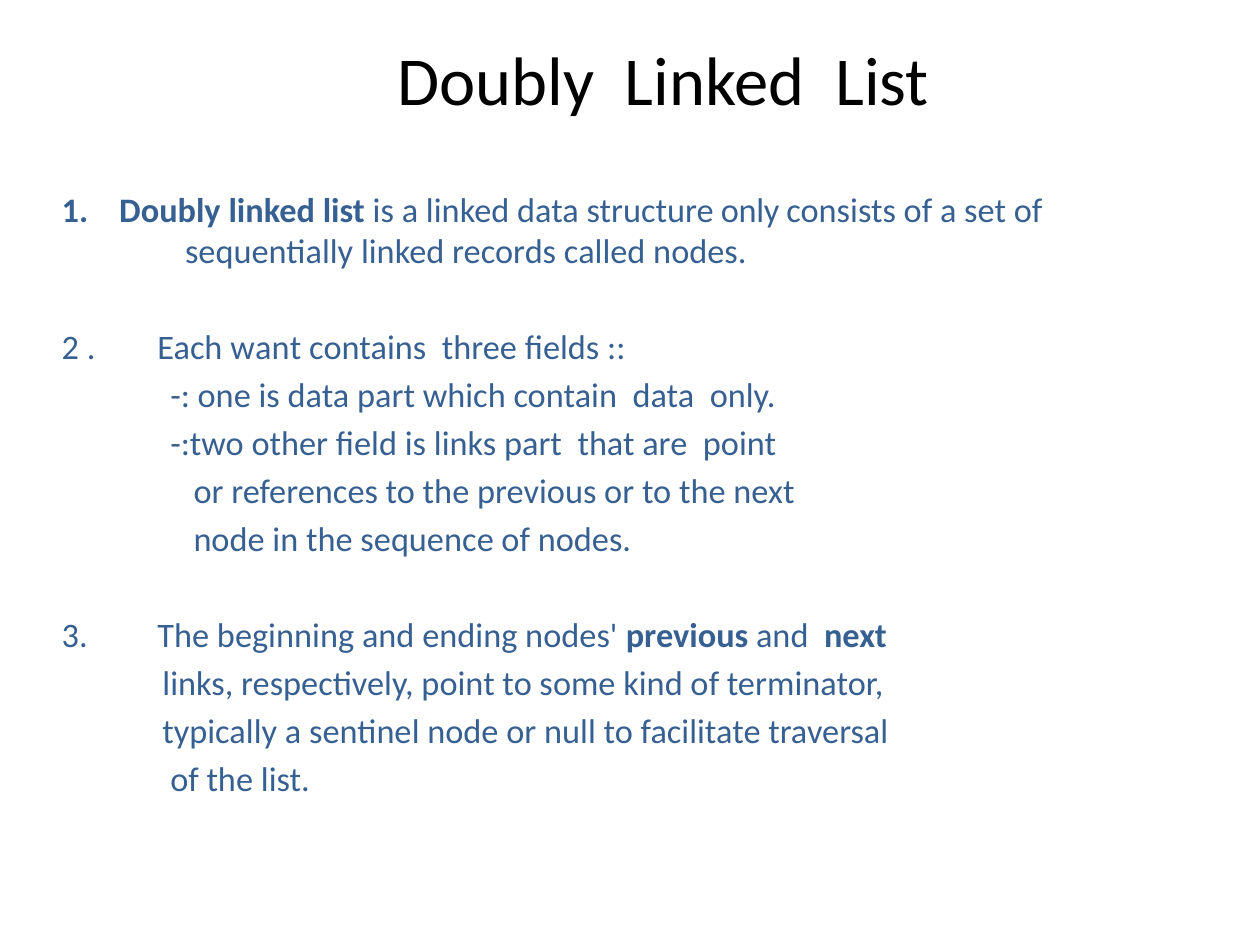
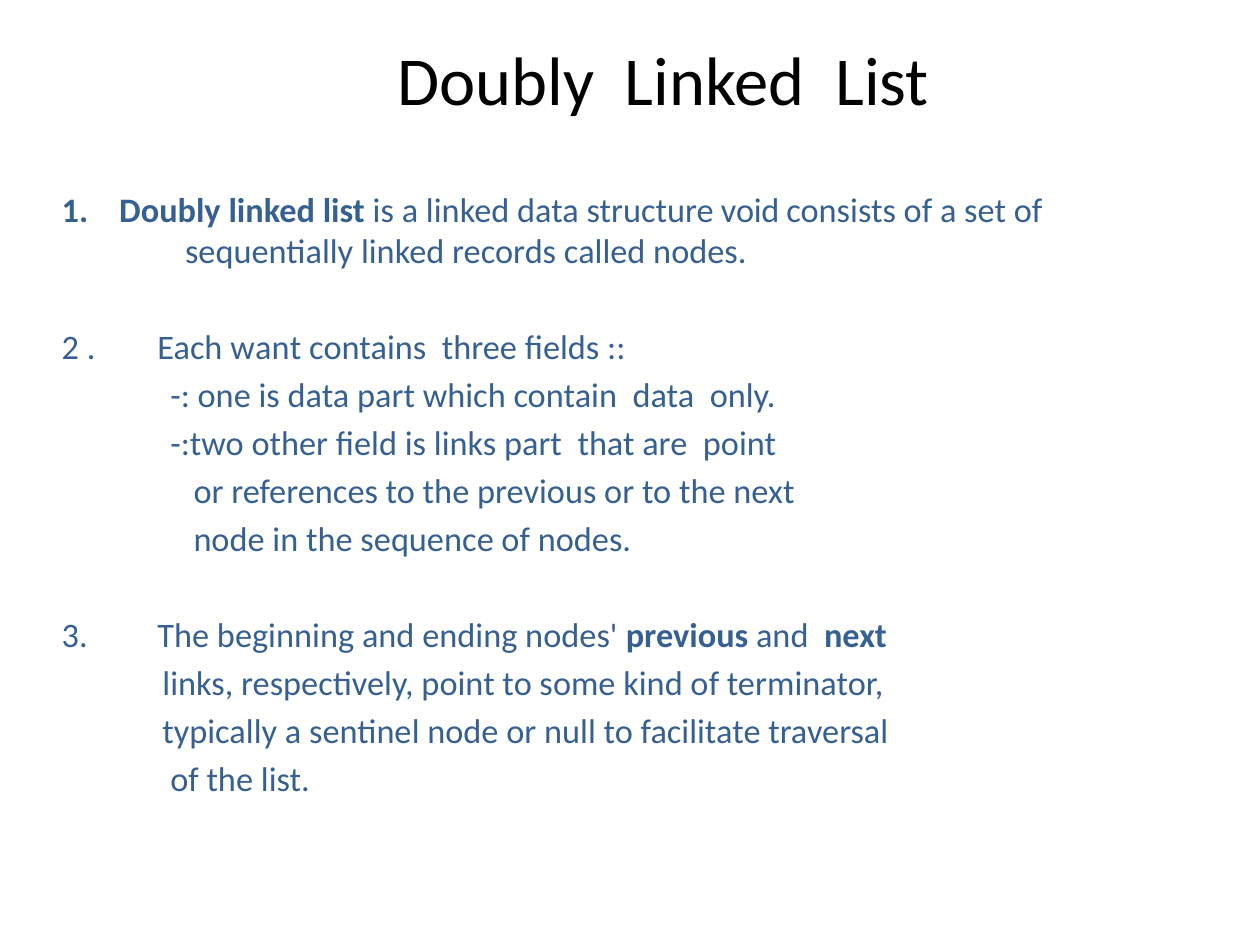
structure only: only -> void
